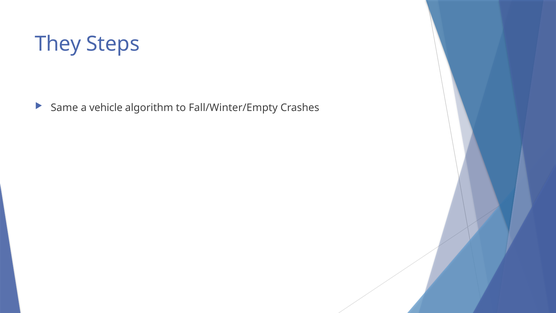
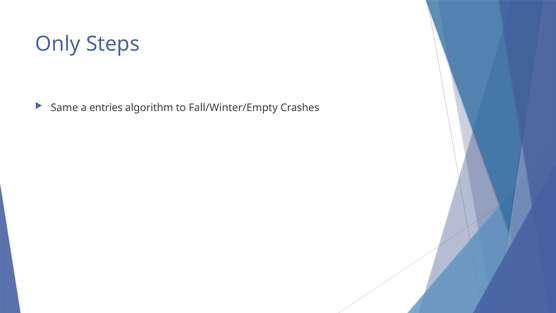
They: They -> Only
vehicle: vehicle -> entries
